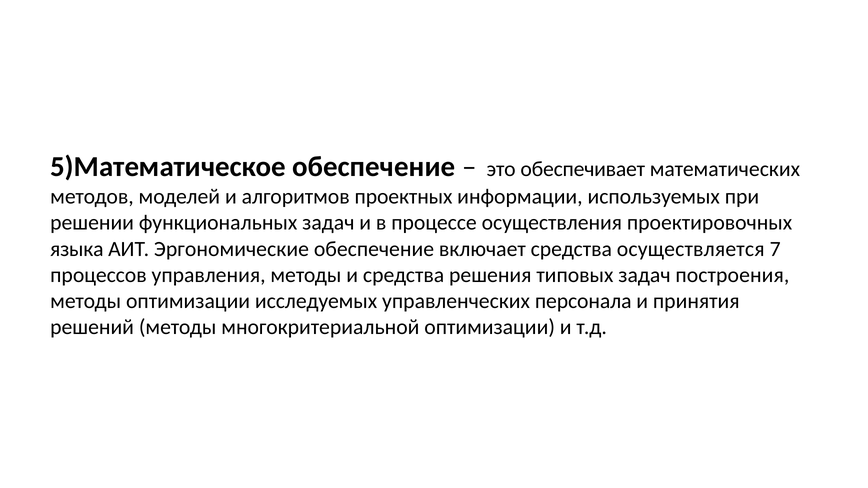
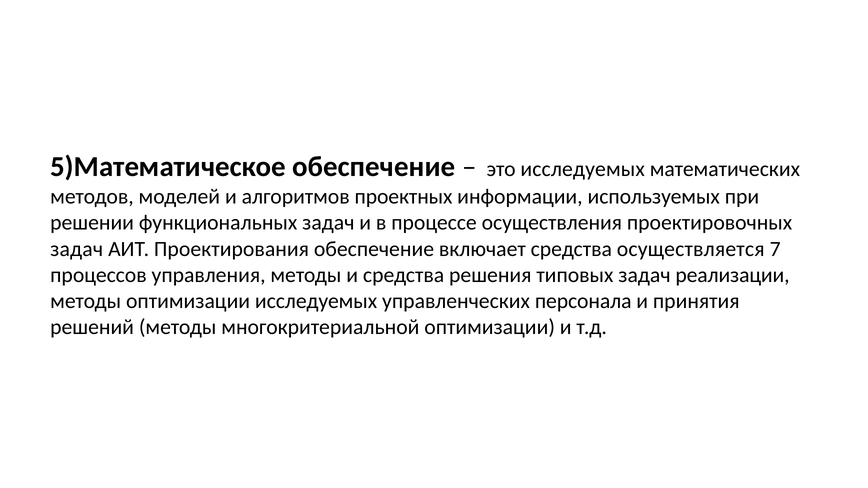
это обеспечивает: обеспечивает -> исследуемых
языка at (77, 249): языка -> задач
Эргономические: Эргономические -> Проектирования
построения: построения -> реализации
